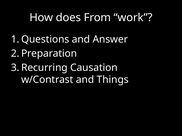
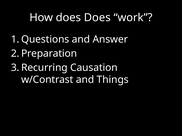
does From: From -> Does
